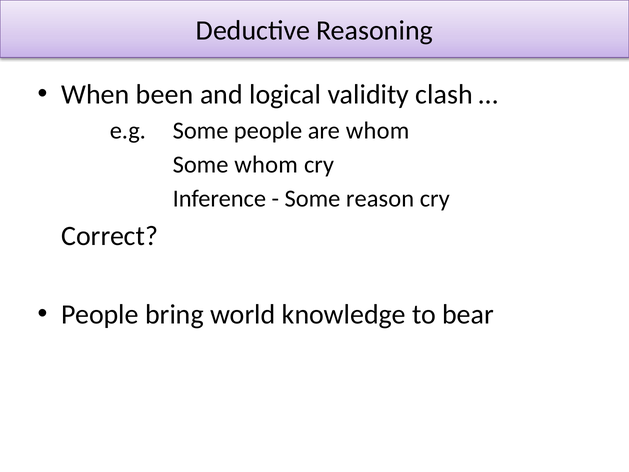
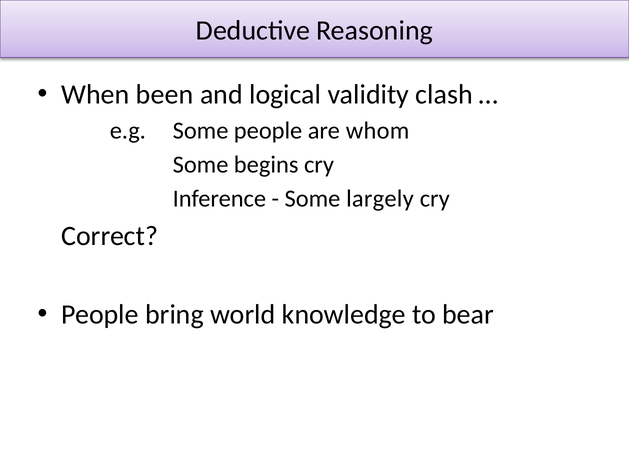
Some whom: whom -> begins
reason: reason -> largely
